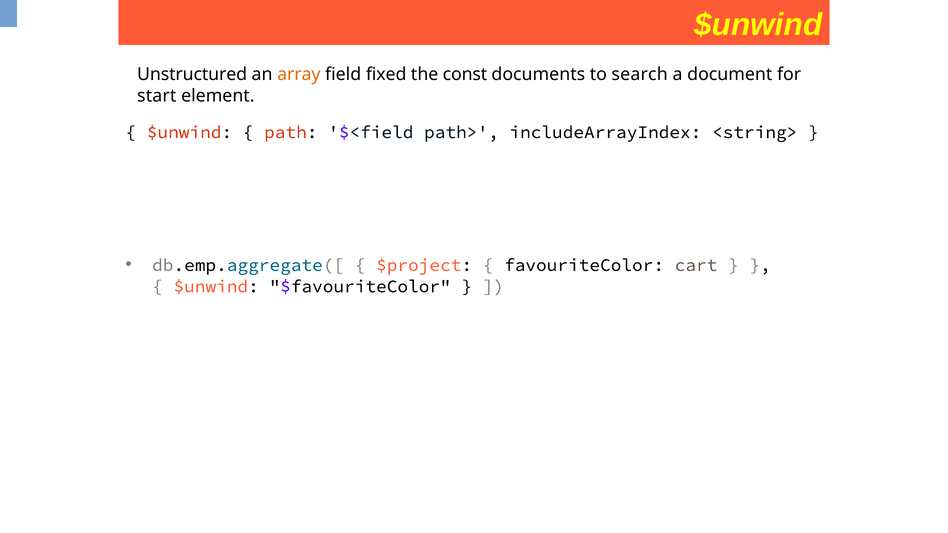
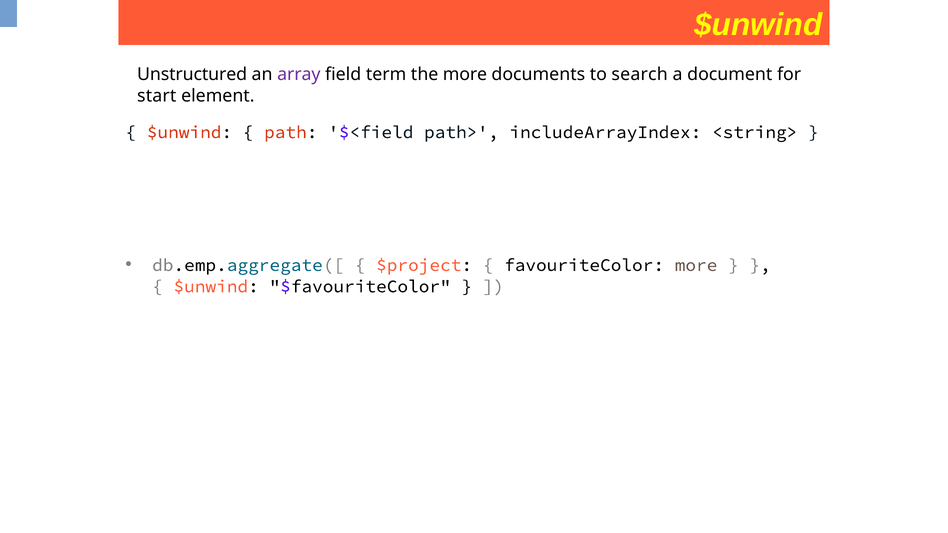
array colour: orange -> purple
fixed: fixed -> term
the const: const -> more
favouriteColor cart: cart -> more
